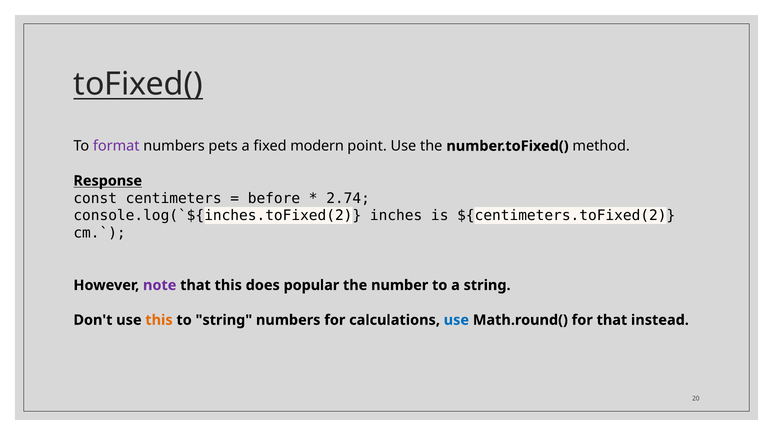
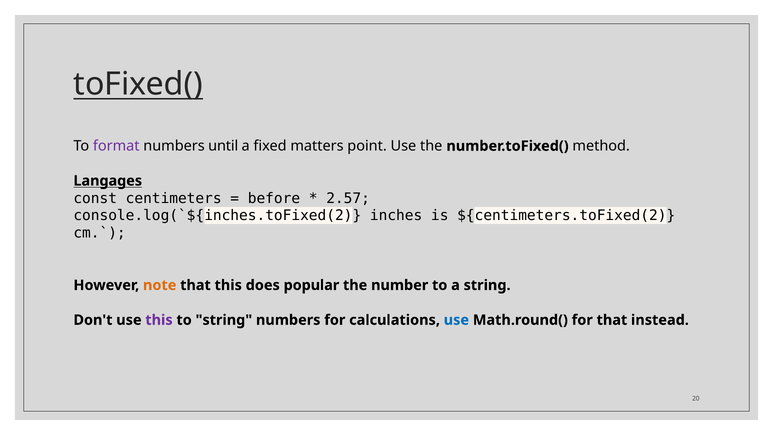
pets: pets -> until
modern: modern -> matters
Response: Response -> Langages
2.74: 2.74 -> 2.57
note colour: purple -> orange
this at (159, 320) colour: orange -> purple
